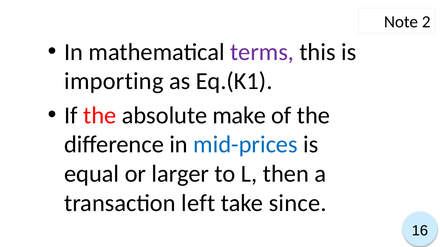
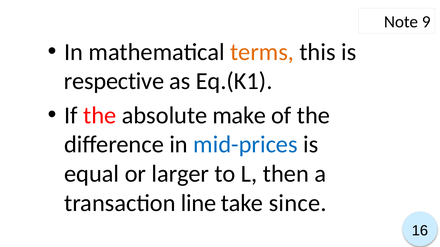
2: 2 -> 9
terms colour: purple -> orange
importing: importing -> respective
left: left -> line
